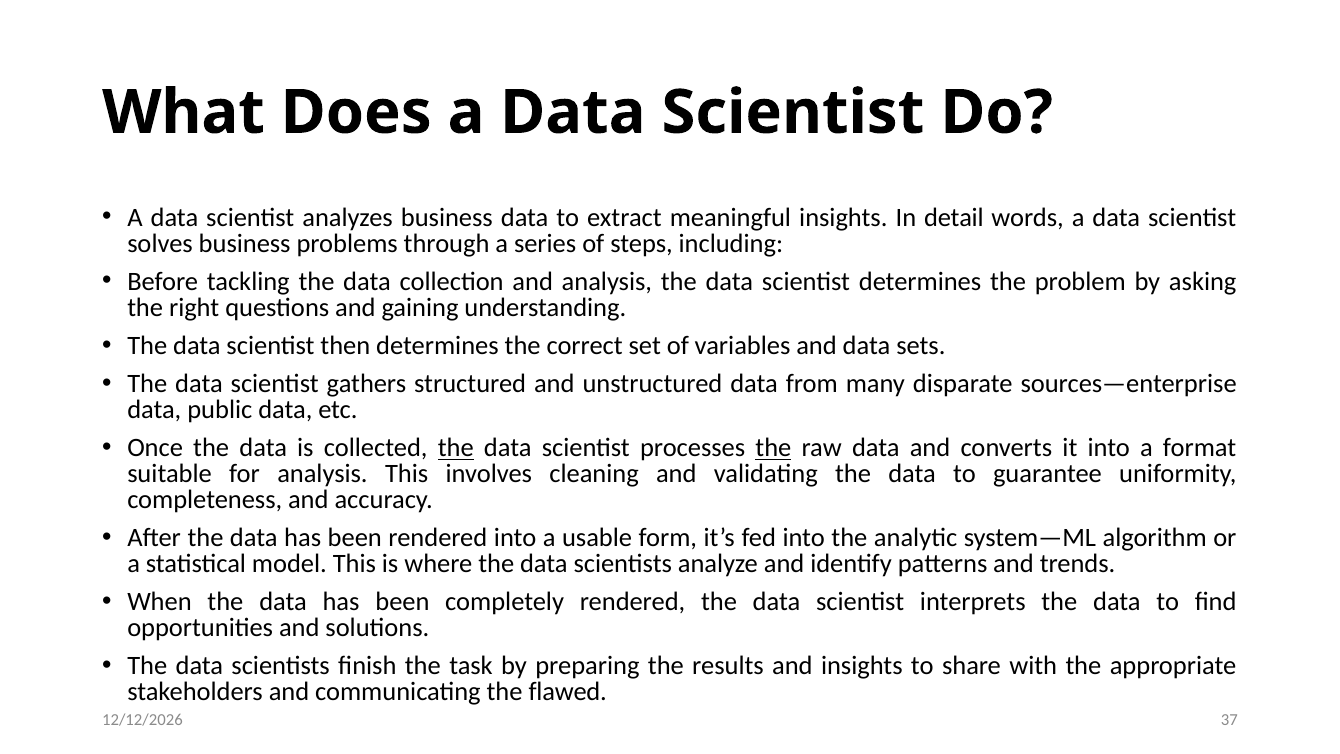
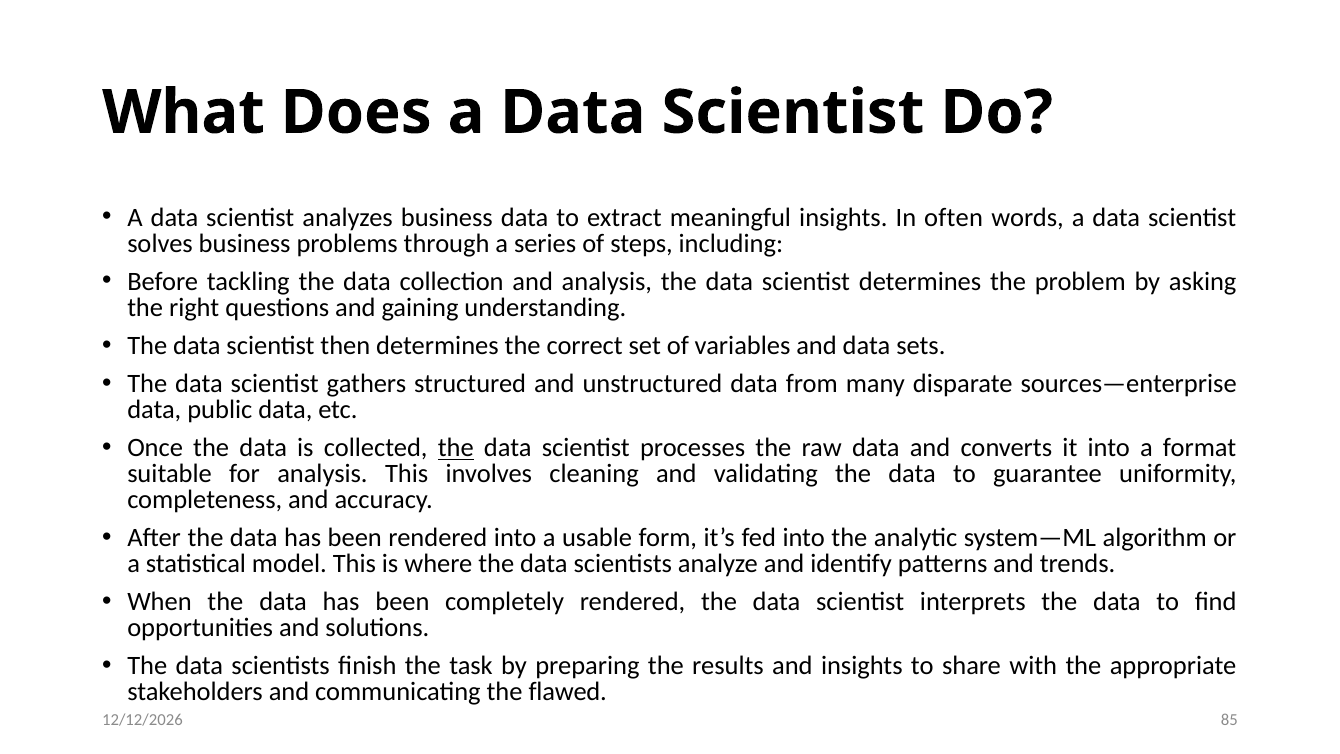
detail: detail -> often
the at (773, 448) underline: present -> none
37: 37 -> 85
